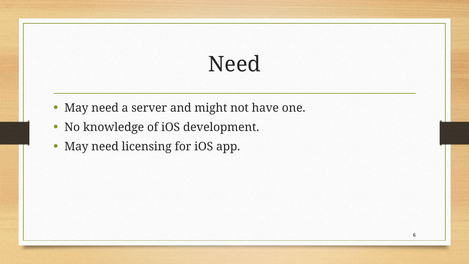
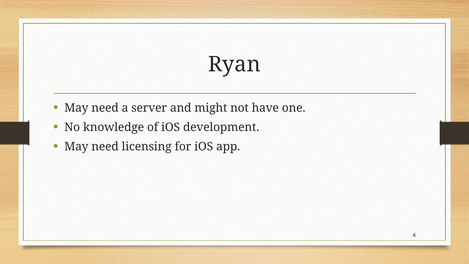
Need at (234, 64): Need -> Ryan
